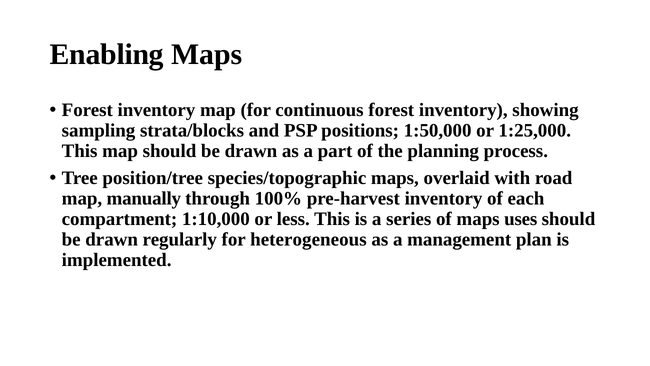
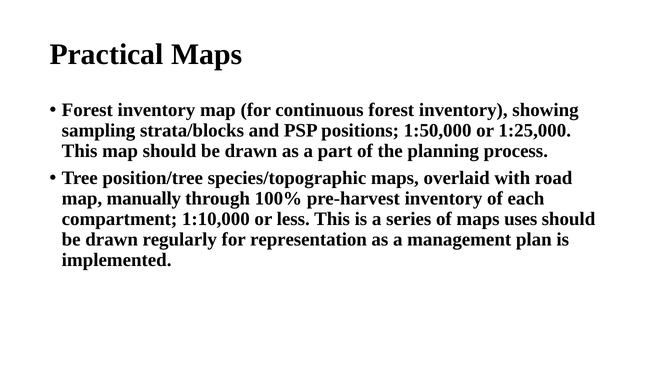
Enabling: Enabling -> Practical
heterogeneous: heterogeneous -> representation
